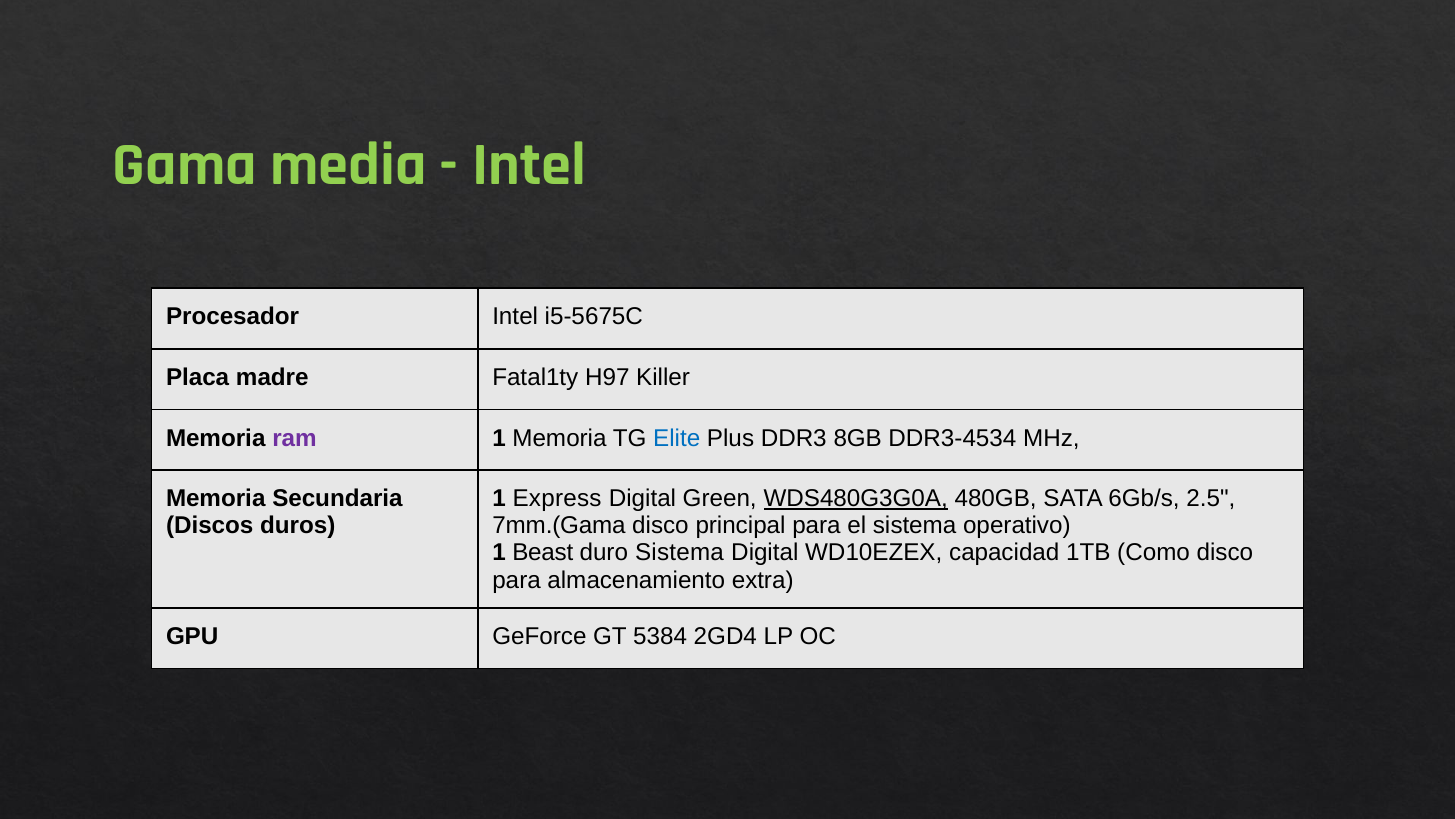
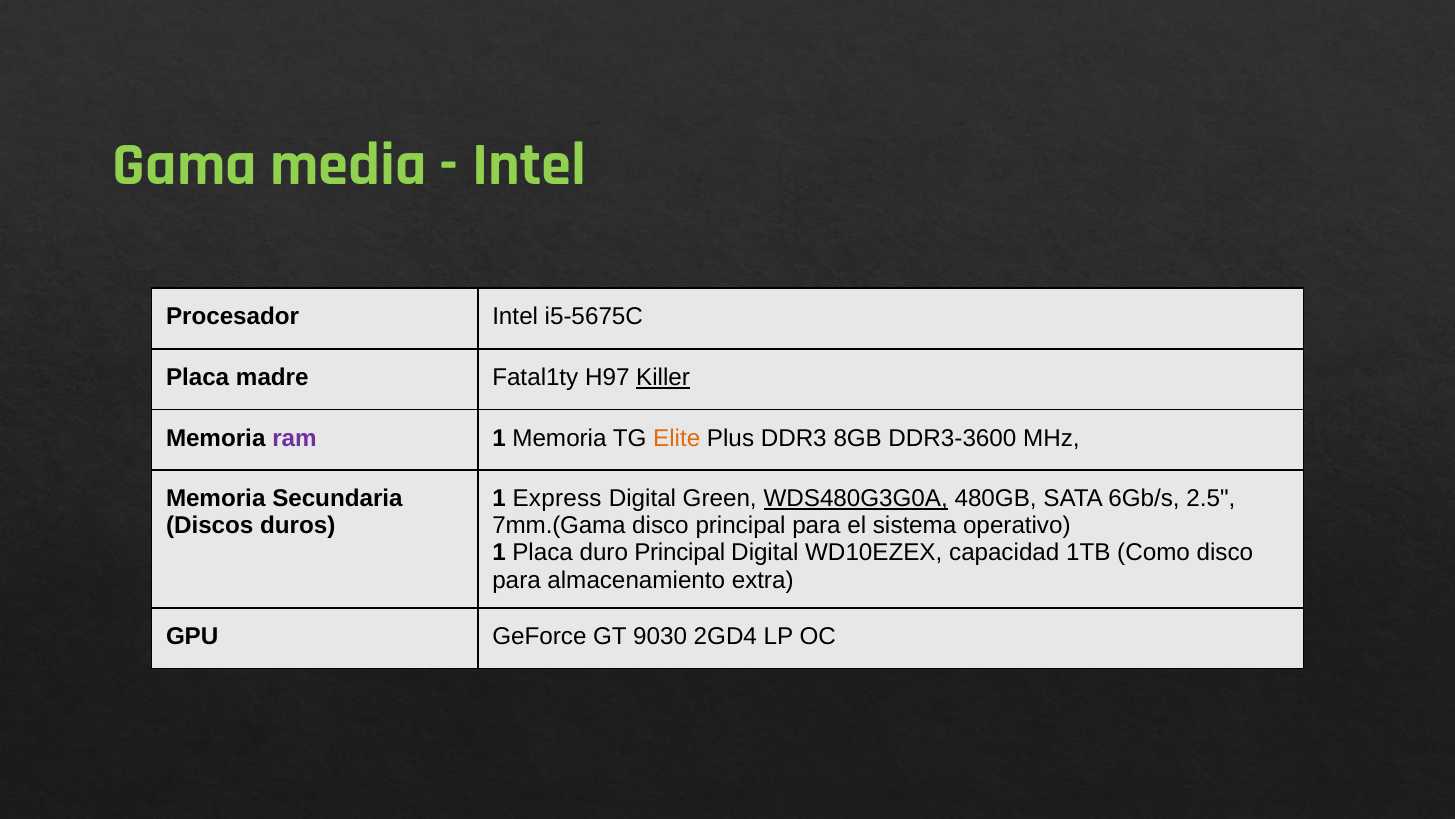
Killer underline: none -> present
Elite colour: blue -> orange
DDR3-4534: DDR3-4534 -> DDR3-3600
1 Beast: Beast -> Placa
duro Sistema: Sistema -> Principal
5384: 5384 -> 9030
